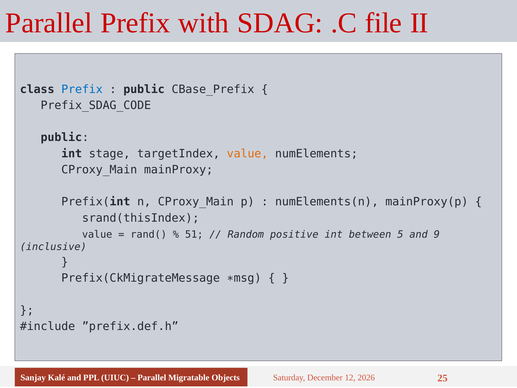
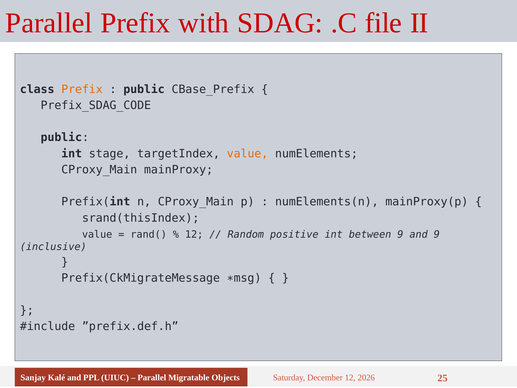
Prefix at (82, 89) colour: blue -> orange
51 at (194, 234): 51 -> 12
between 5: 5 -> 9
